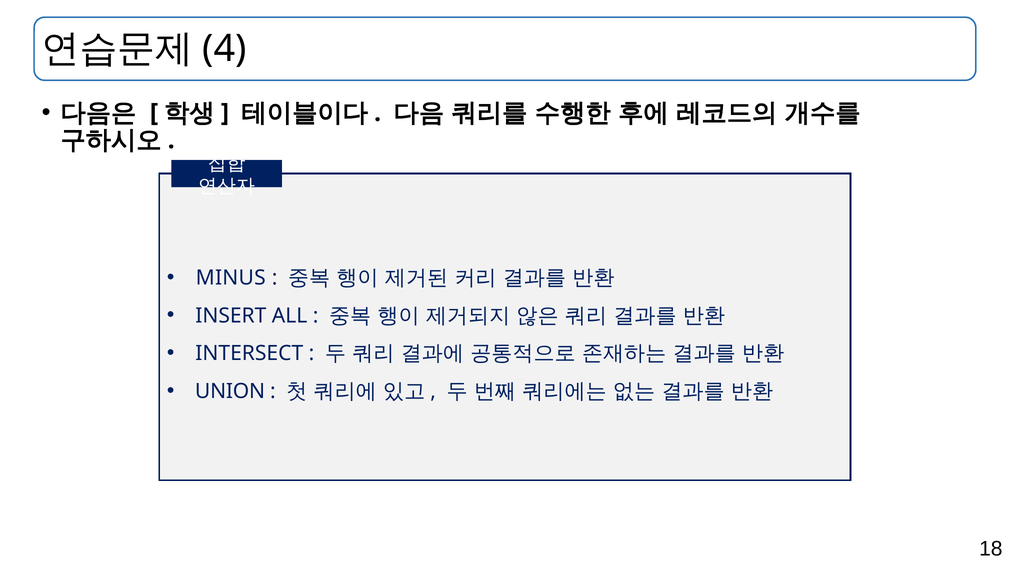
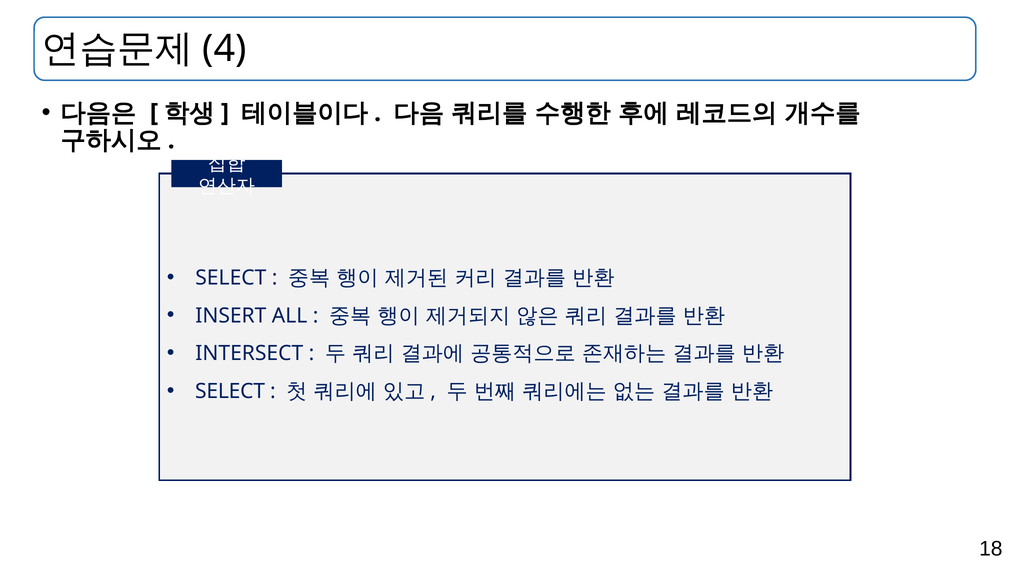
MINUS at (231, 278): MINUS -> SELECT
UNION at (230, 391): UNION -> SELECT
